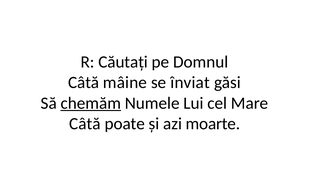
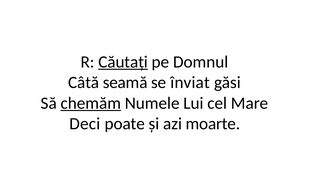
Căutați underline: none -> present
mâine: mâine -> seamă
Câtă at (85, 124): Câtă -> Deci
